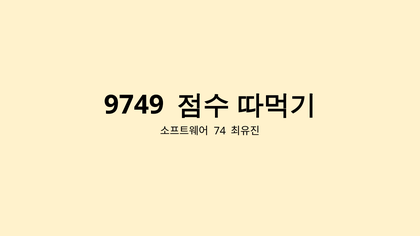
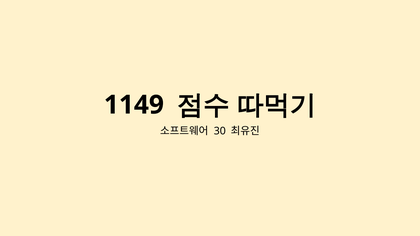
9749: 9749 -> 1149
74: 74 -> 30
